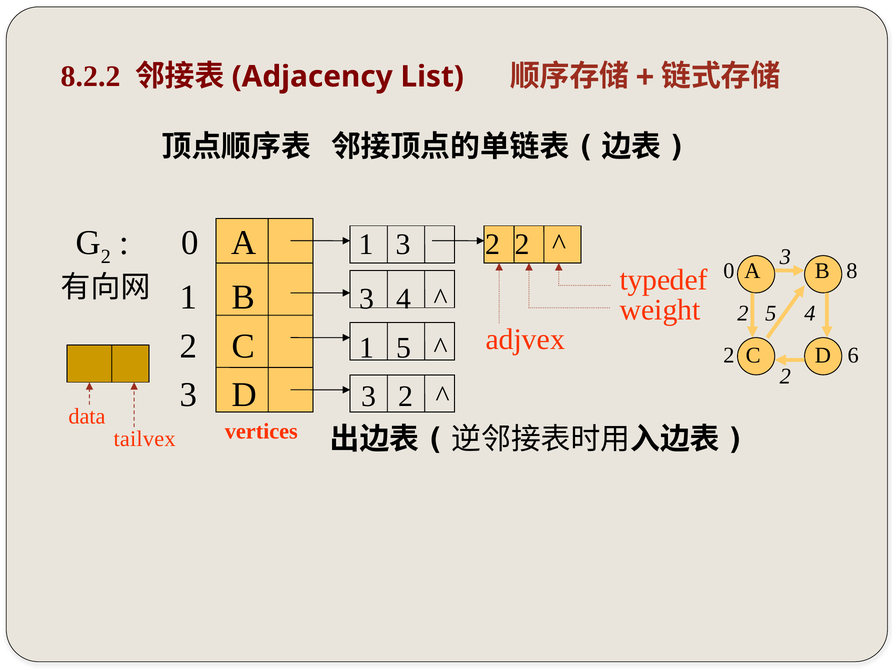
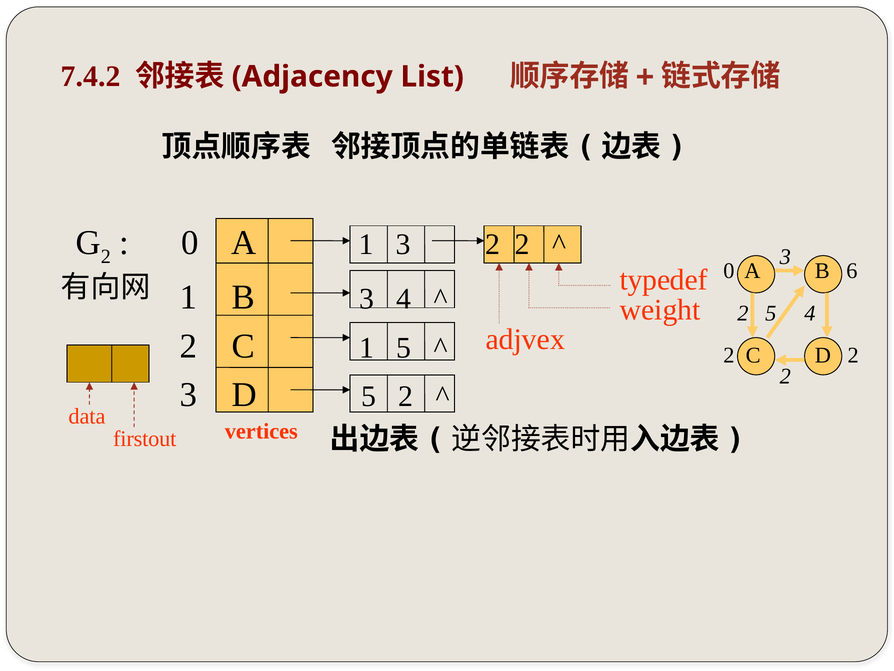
8.2.2: 8.2.2 -> 7.4.2
8: 8 -> 6
D 6: 6 -> 2
D 3: 3 -> 5
tailvex: tailvex -> firstout
